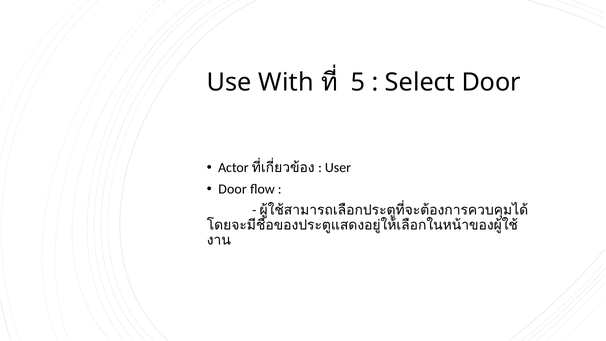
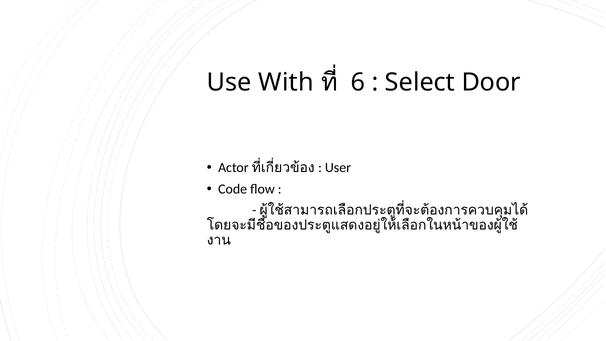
5: 5 -> 6
Door at (233, 189): Door -> Code
